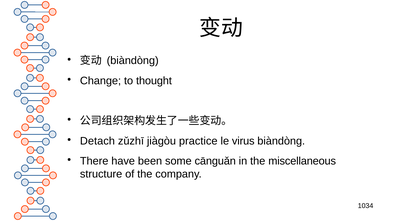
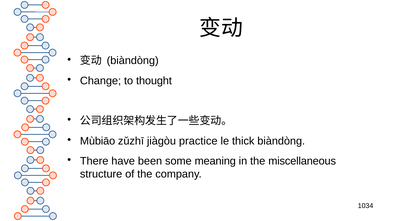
Detach: Detach -> Mùbiāo
virus: virus -> thick
cānguǎn: cānguǎn -> meaning
